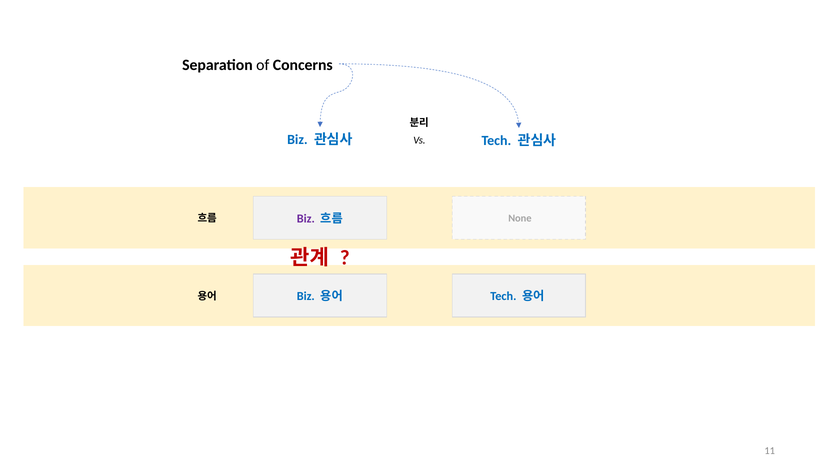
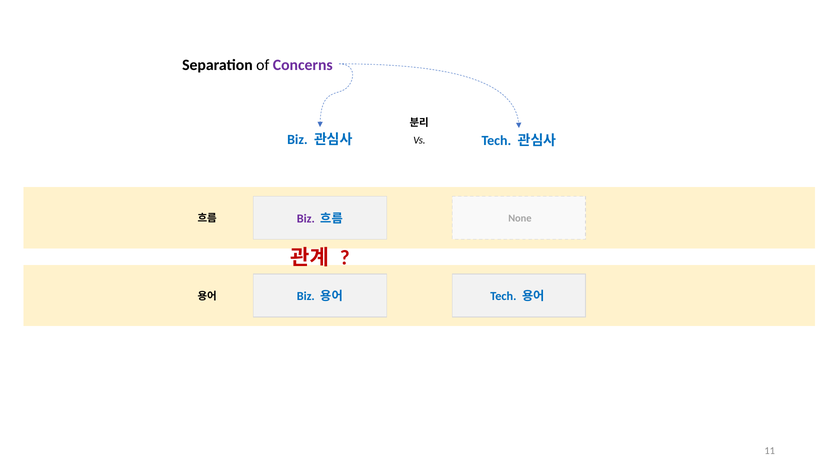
Concerns colour: black -> purple
